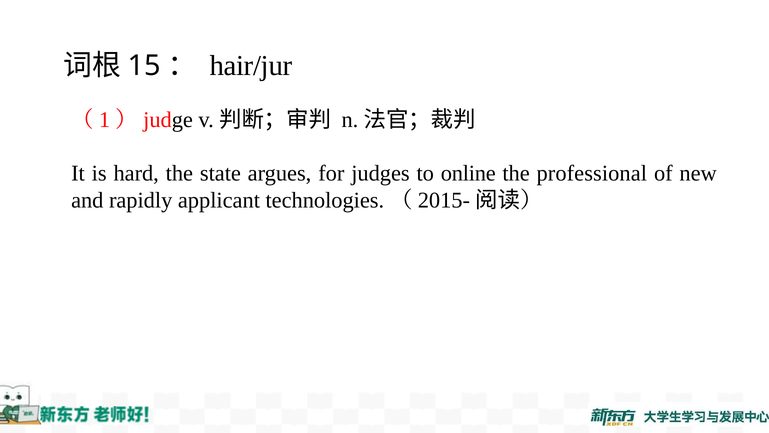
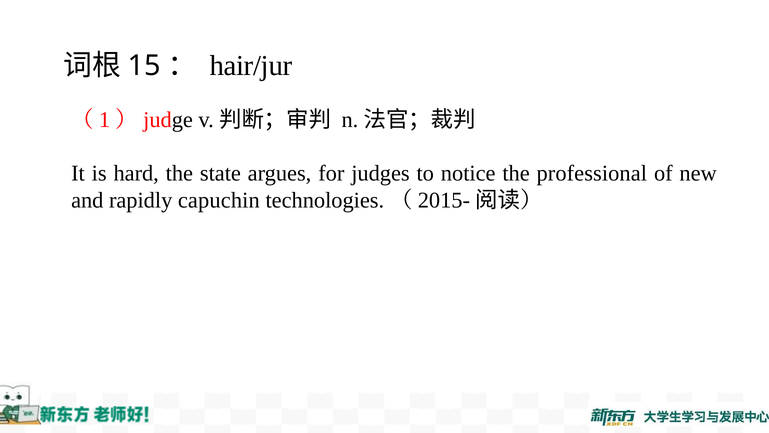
online: online -> notice
applicant: applicant -> capuchin
